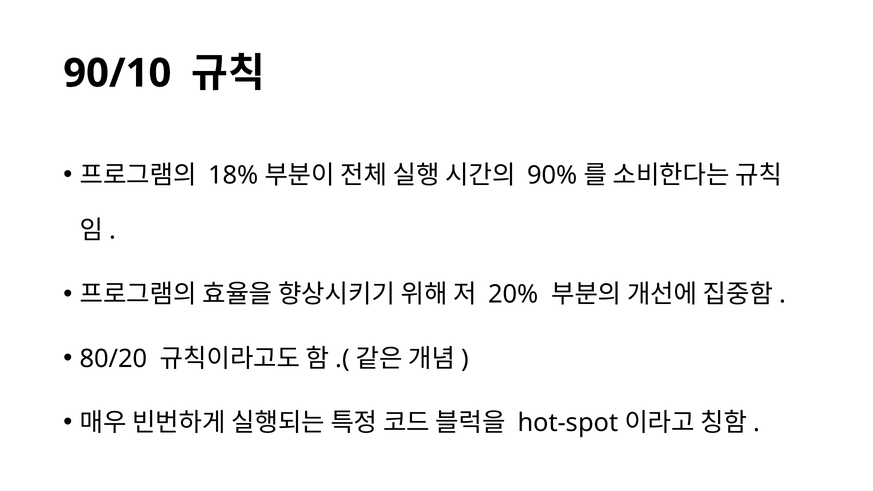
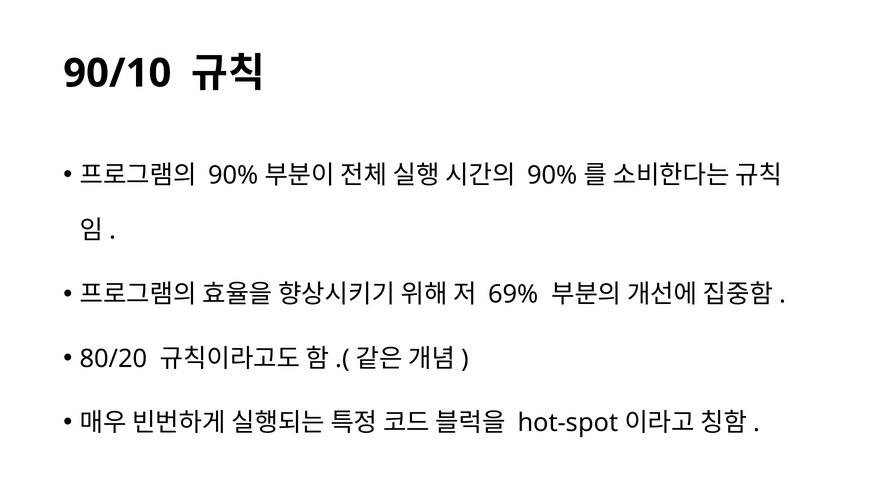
18% at (233, 175): 18% -> 90%
20%: 20% -> 69%
